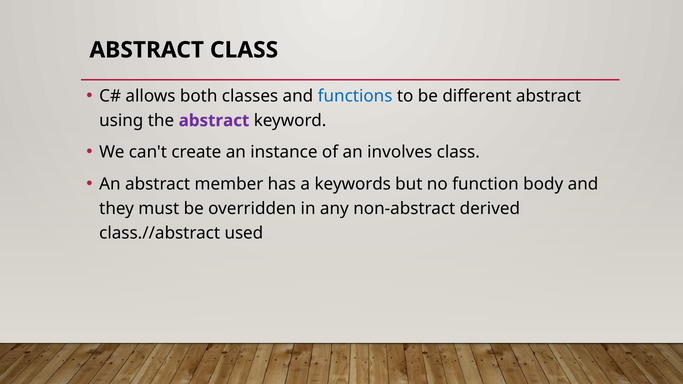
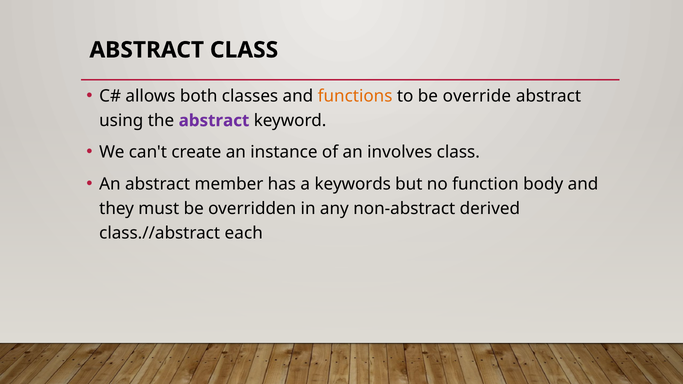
functions colour: blue -> orange
different: different -> override
used: used -> each
